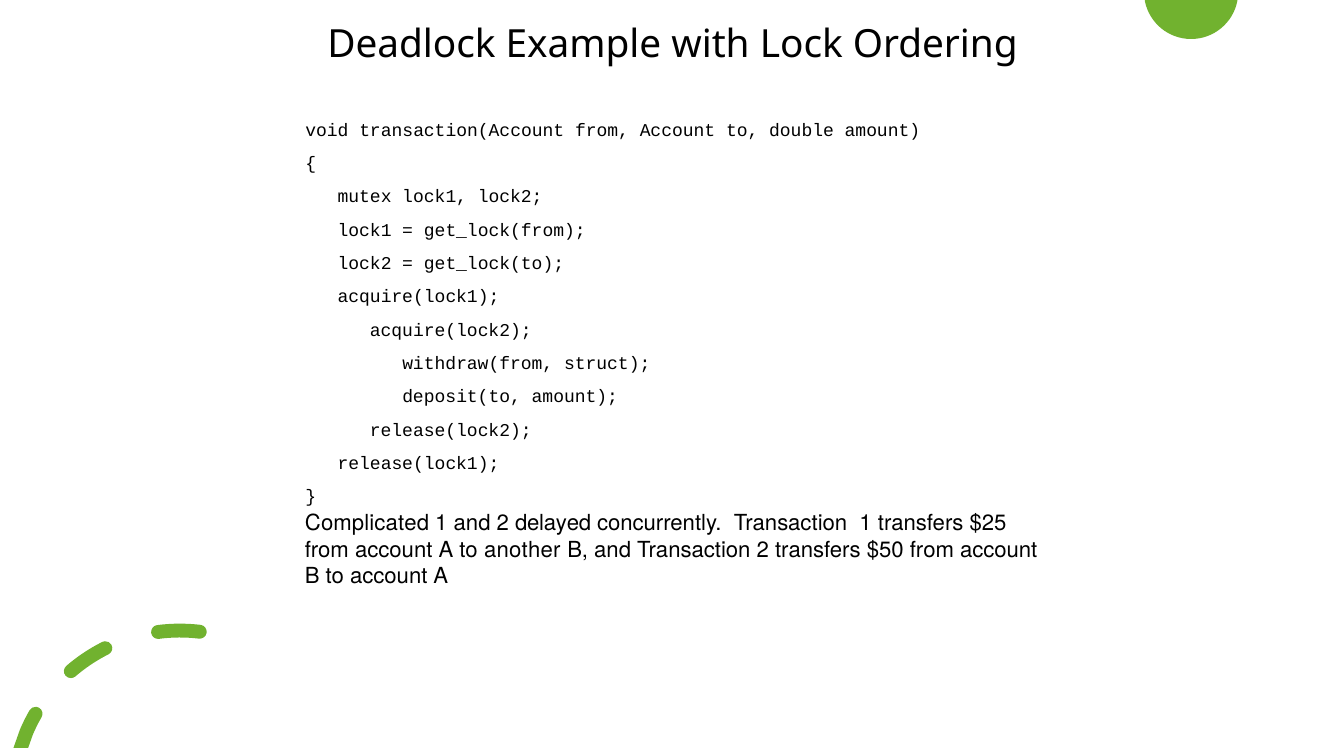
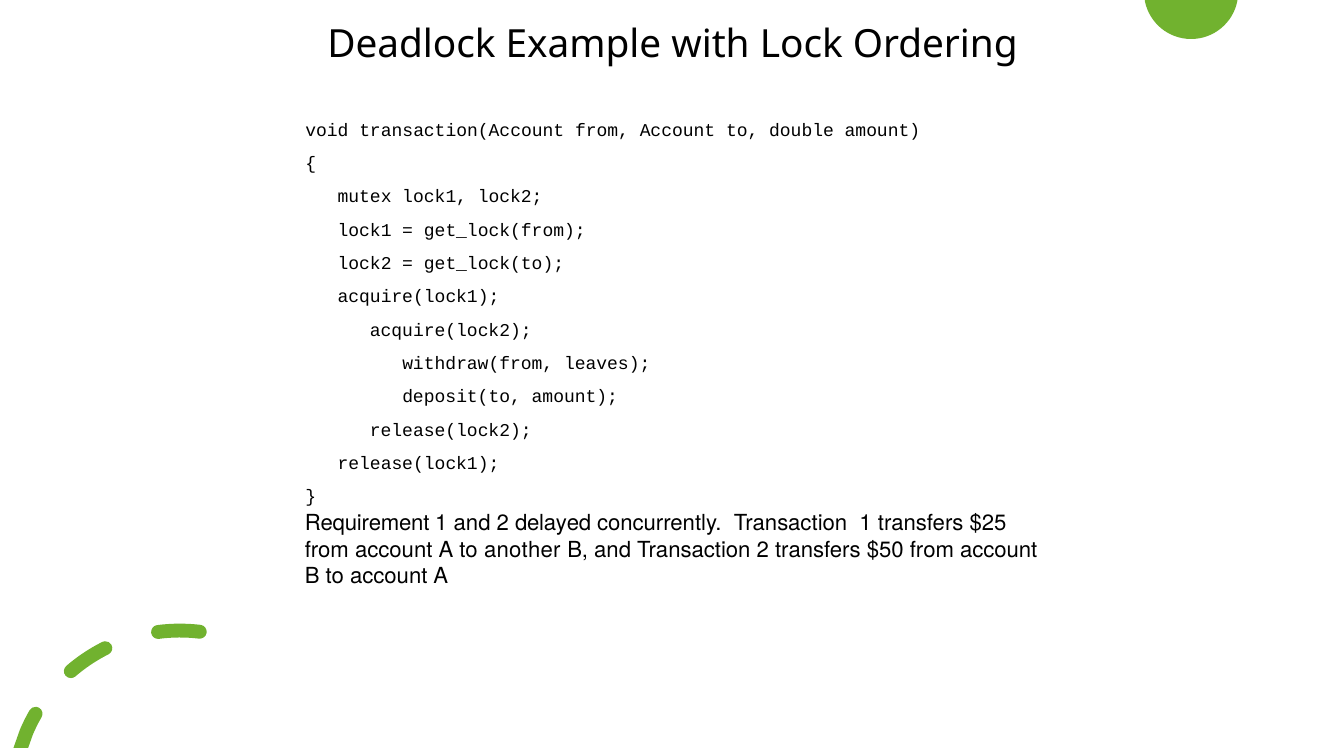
struct: struct -> leaves
Complicated: Complicated -> Requirement
